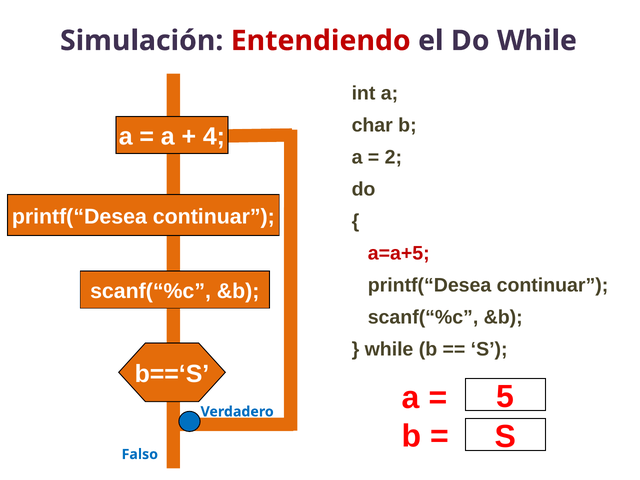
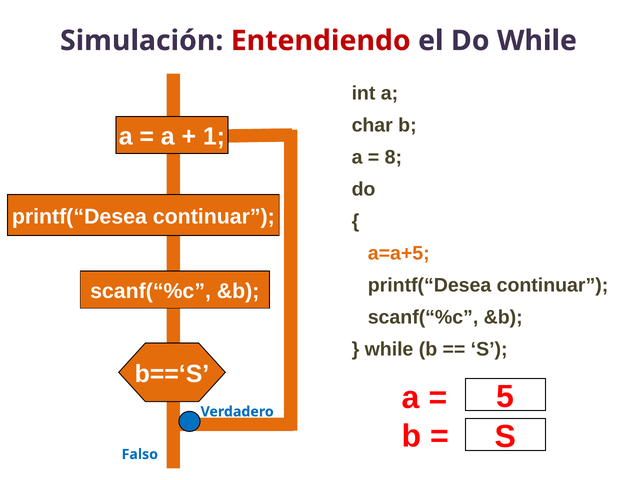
4: 4 -> 1
2: 2 -> 8
a=a+5 colour: red -> orange
